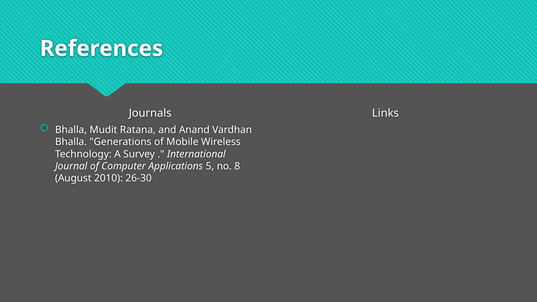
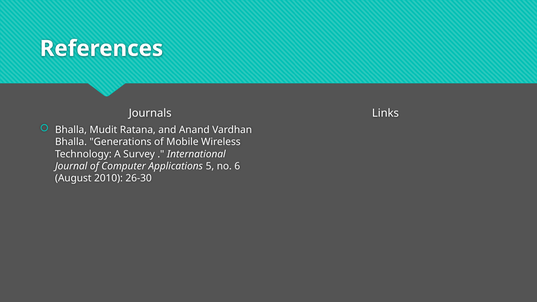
8: 8 -> 6
